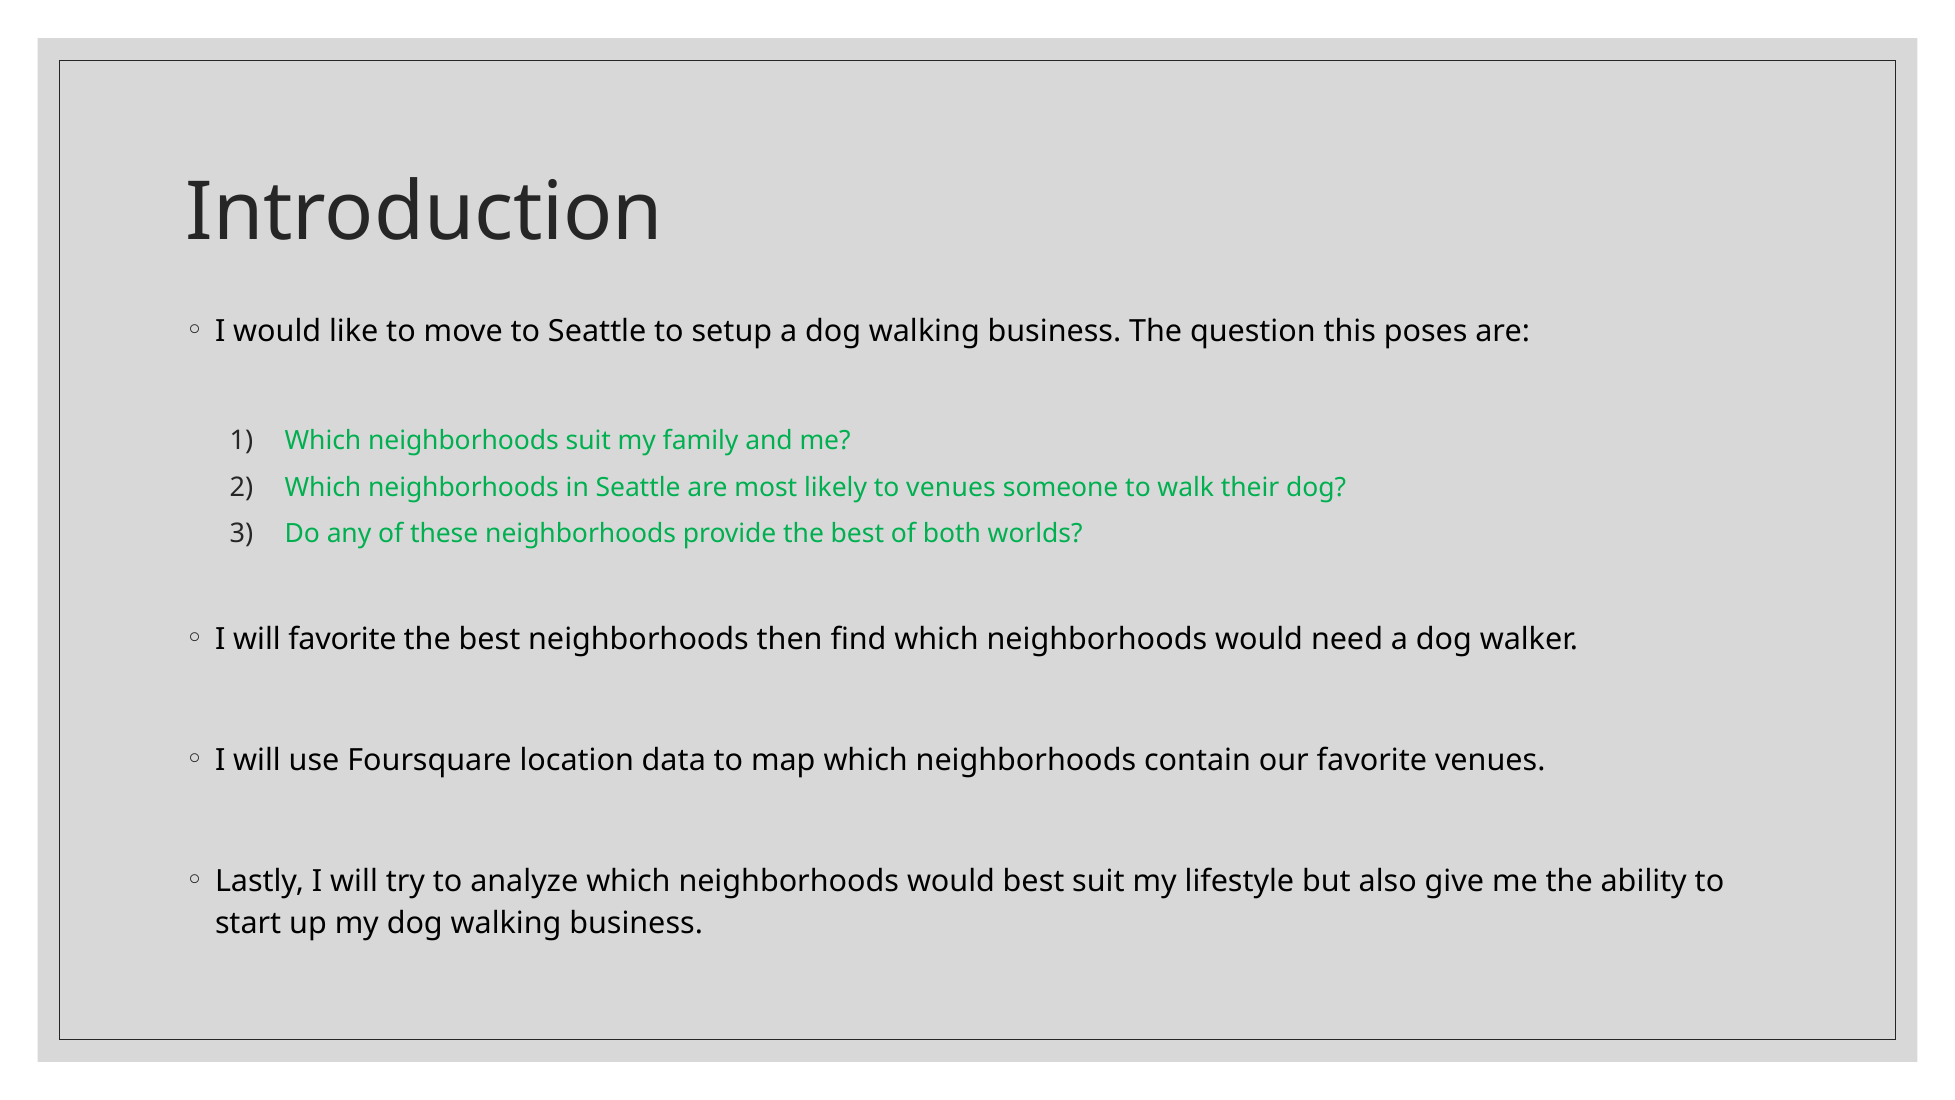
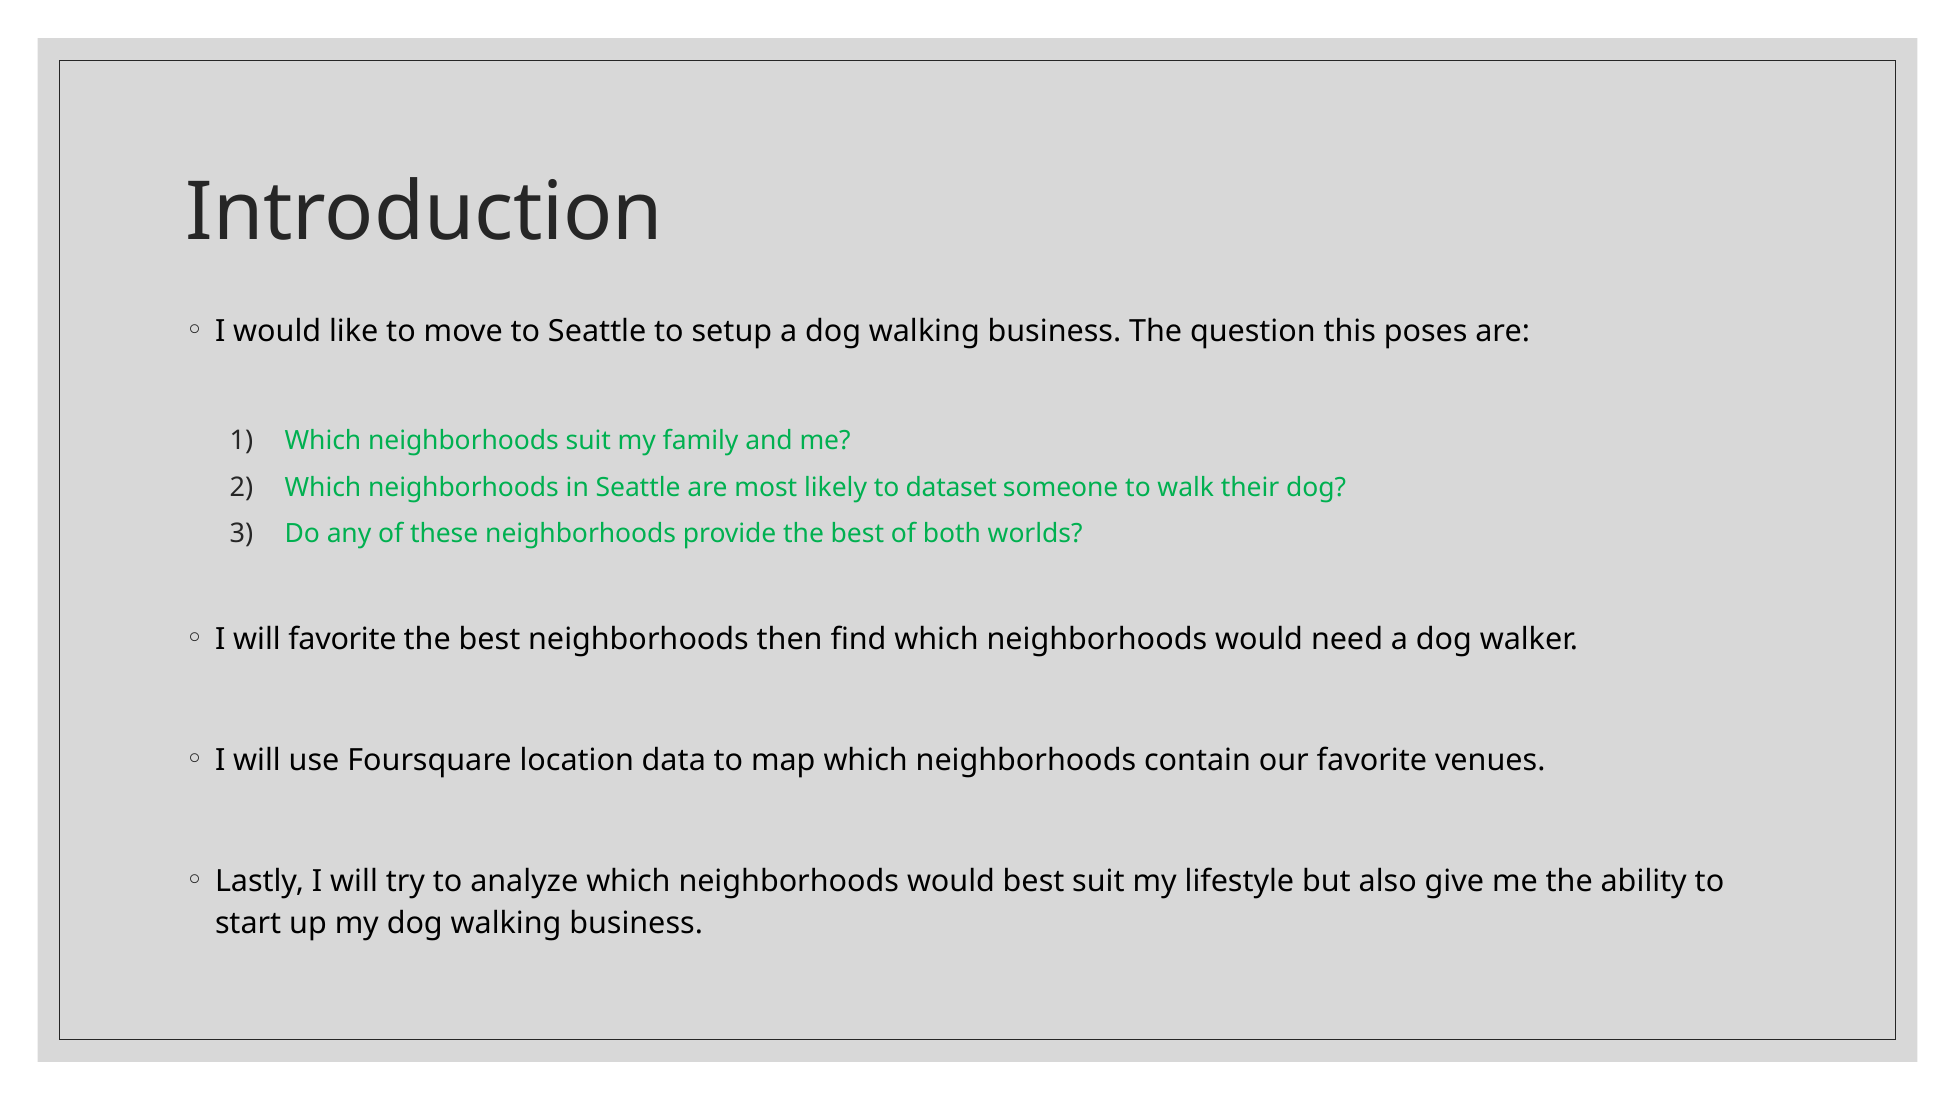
to venues: venues -> dataset
